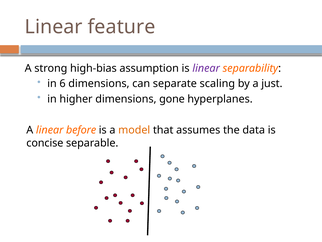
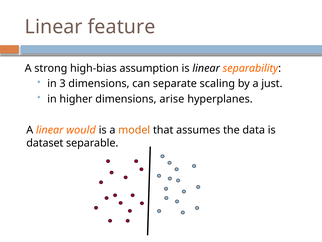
linear at (206, 68) colour: purple -> black
6: 6 -> 3
gone: gone -> arise
before: before -> would
concise: concise -> dataset
